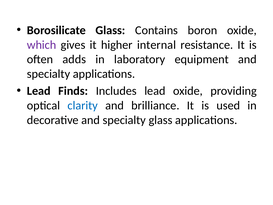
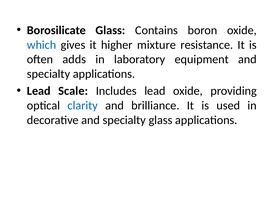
which colour: purple -> blue
internal: internal -> mixture
Finds: Finds -> Scale
